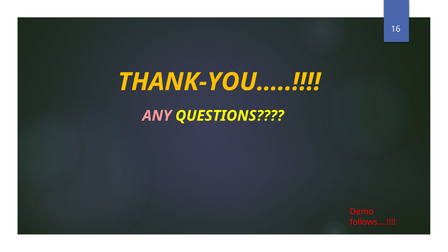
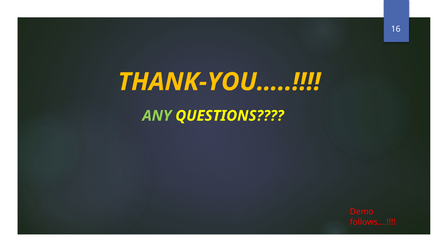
ANY colour: pink -> light green
